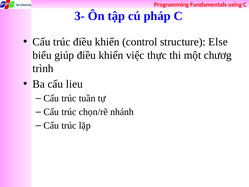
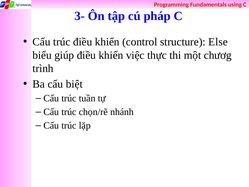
lieu: lieu -> biệt
